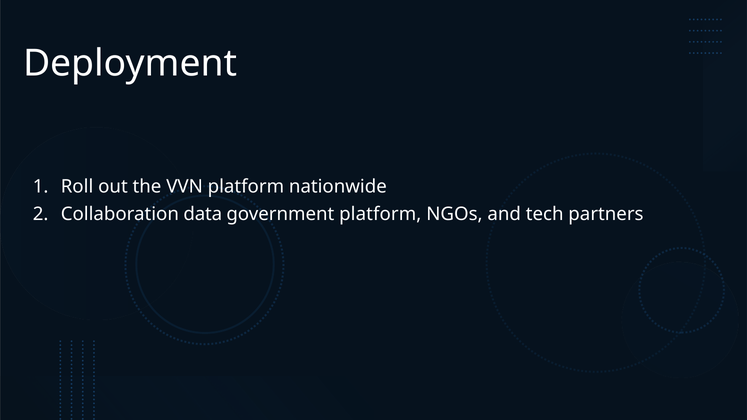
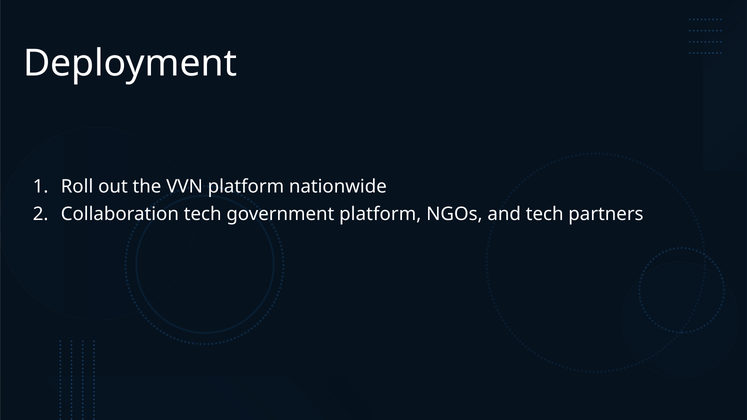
Collaboration data: data -> tech
